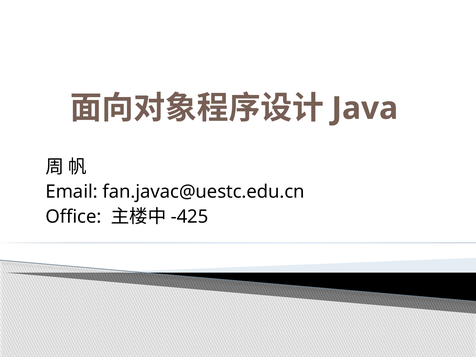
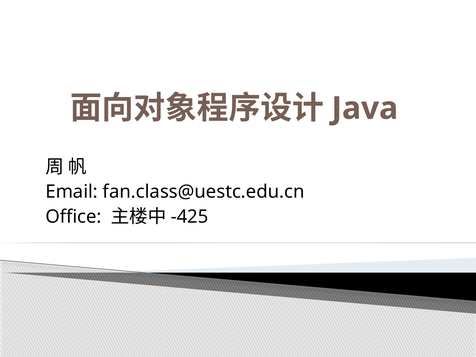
fan.javac@uestc.edu.cn: fan.javac@uestc.edu.cn -> fan.class@uestc.edu.cn
